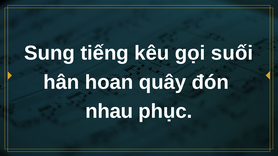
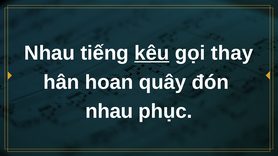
Sung at (50, 53): Sung -> Nhau
kêu underline: none -> present
suối: suối -> thay
